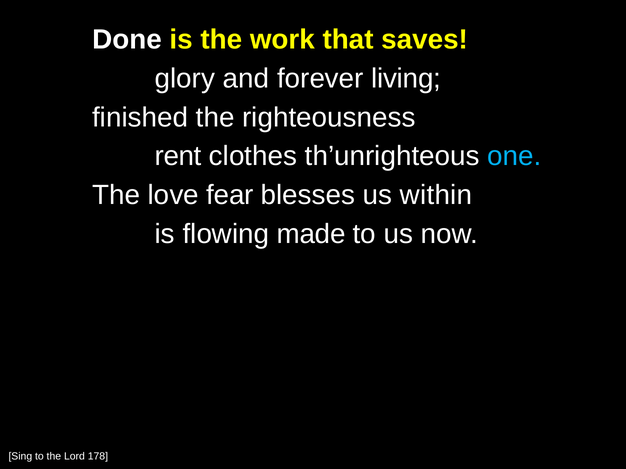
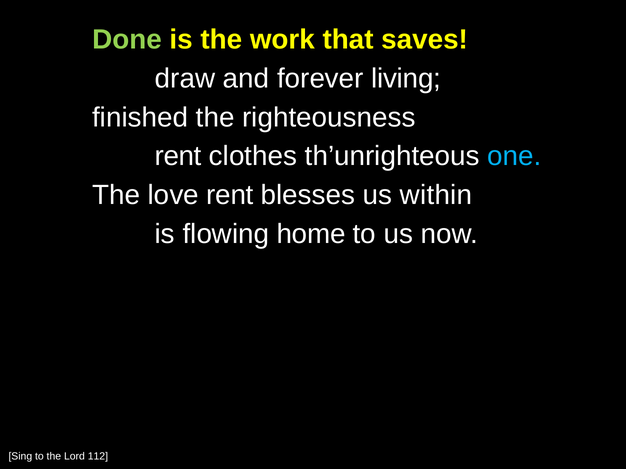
Done colour: white -> light green
glory: glory -> draw
love fear: fear -> rent
made: made -> home
178: 178 -> 112
